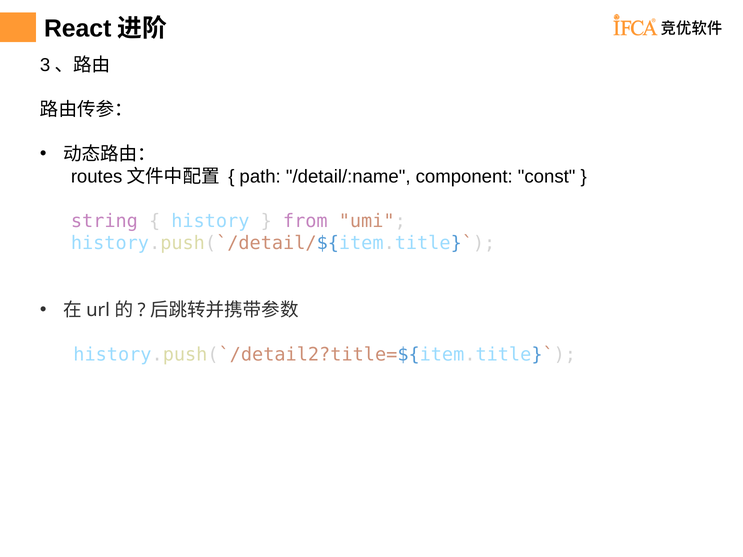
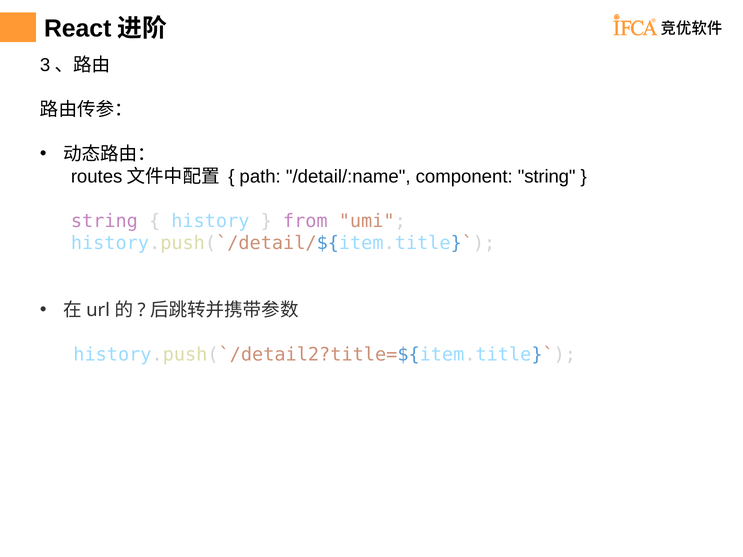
component const: const -> string
